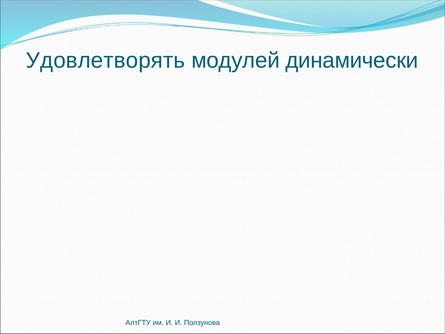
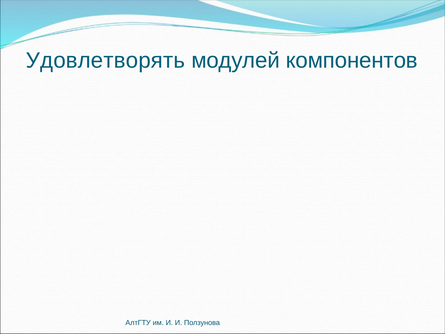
динамически: динамически -> компонентов
